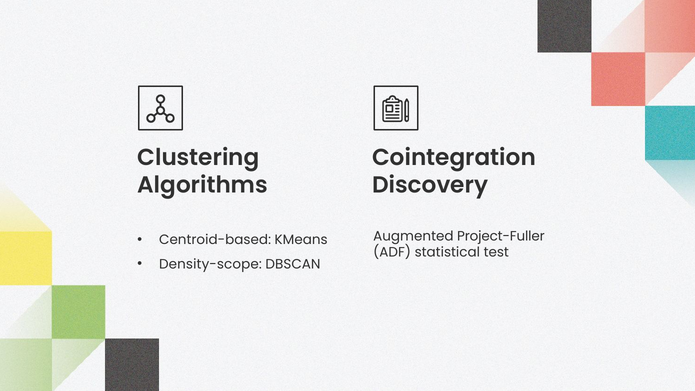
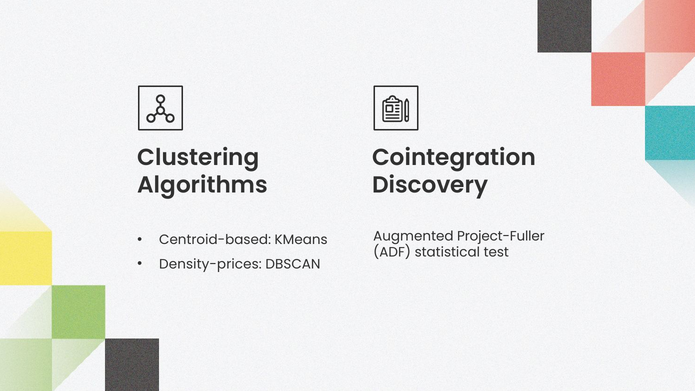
Density-scope: Density-scope -> Density-prices
